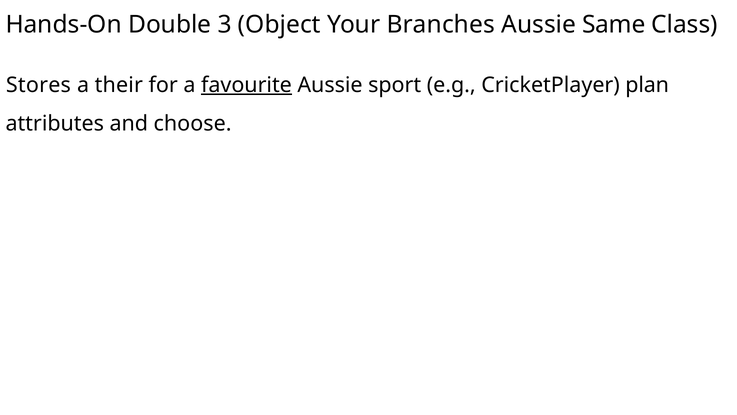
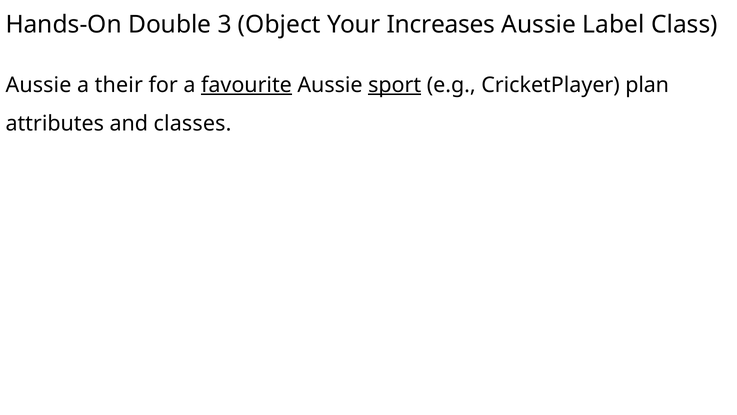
Branches: Branches -> Increases
Same: Same -> Label
Stores at (38, 85): Stores -> Aussie
sport underline: none -> present
choose: choose -> classes
